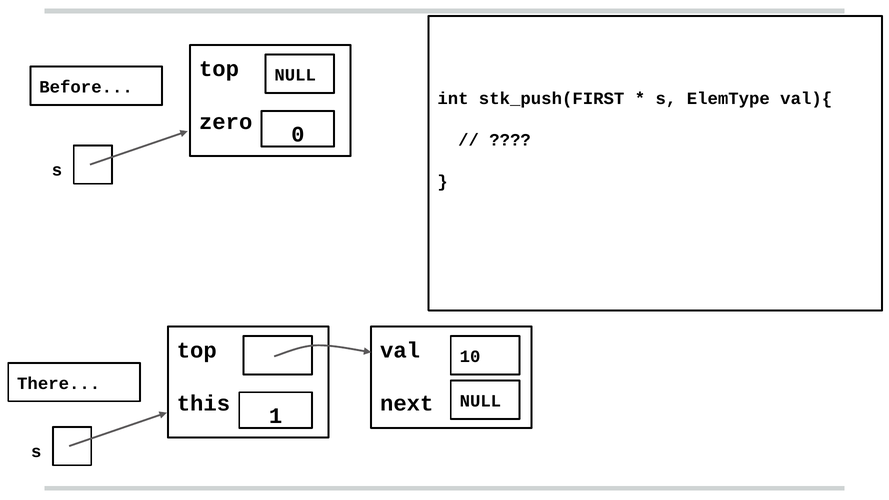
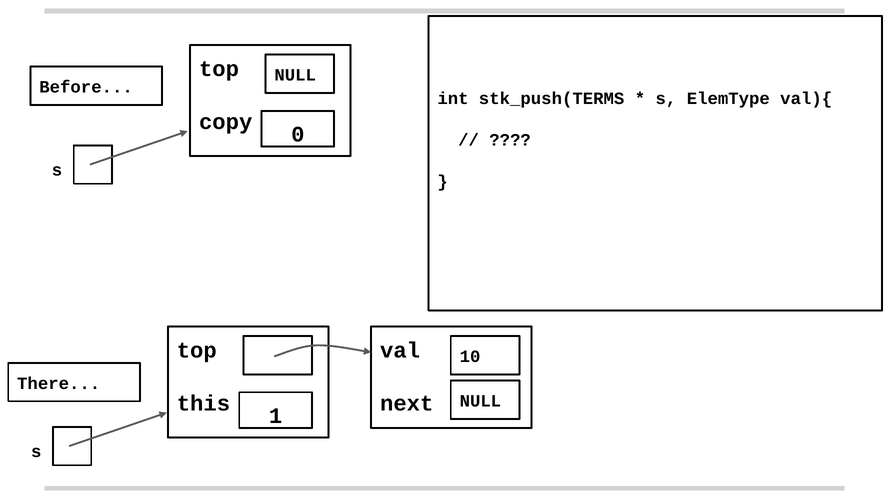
stk_push(FIRST: stk_push(FIRST -> stk_push(TERMS
zero: zero -> copy
